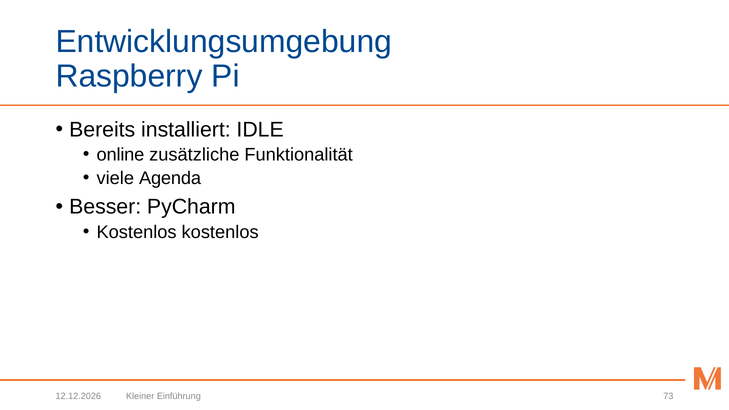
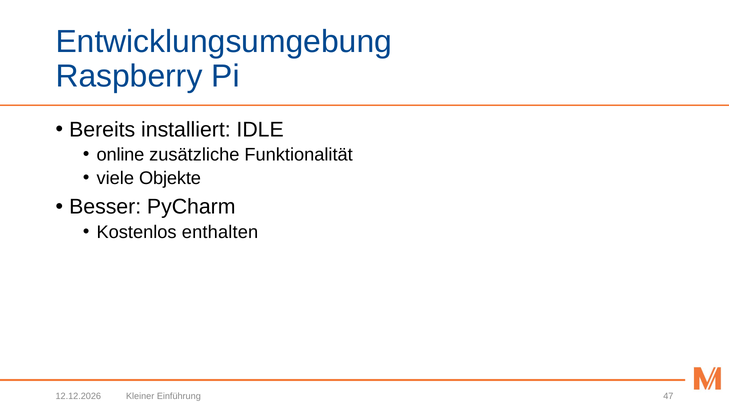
Agenda: Agenda -> Objekte
Kostenlos kostenlos: kostenlos -> enthalten
73: 73 -> 47
